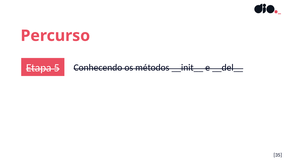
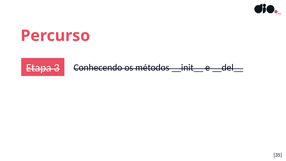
5: 5 -> 3
